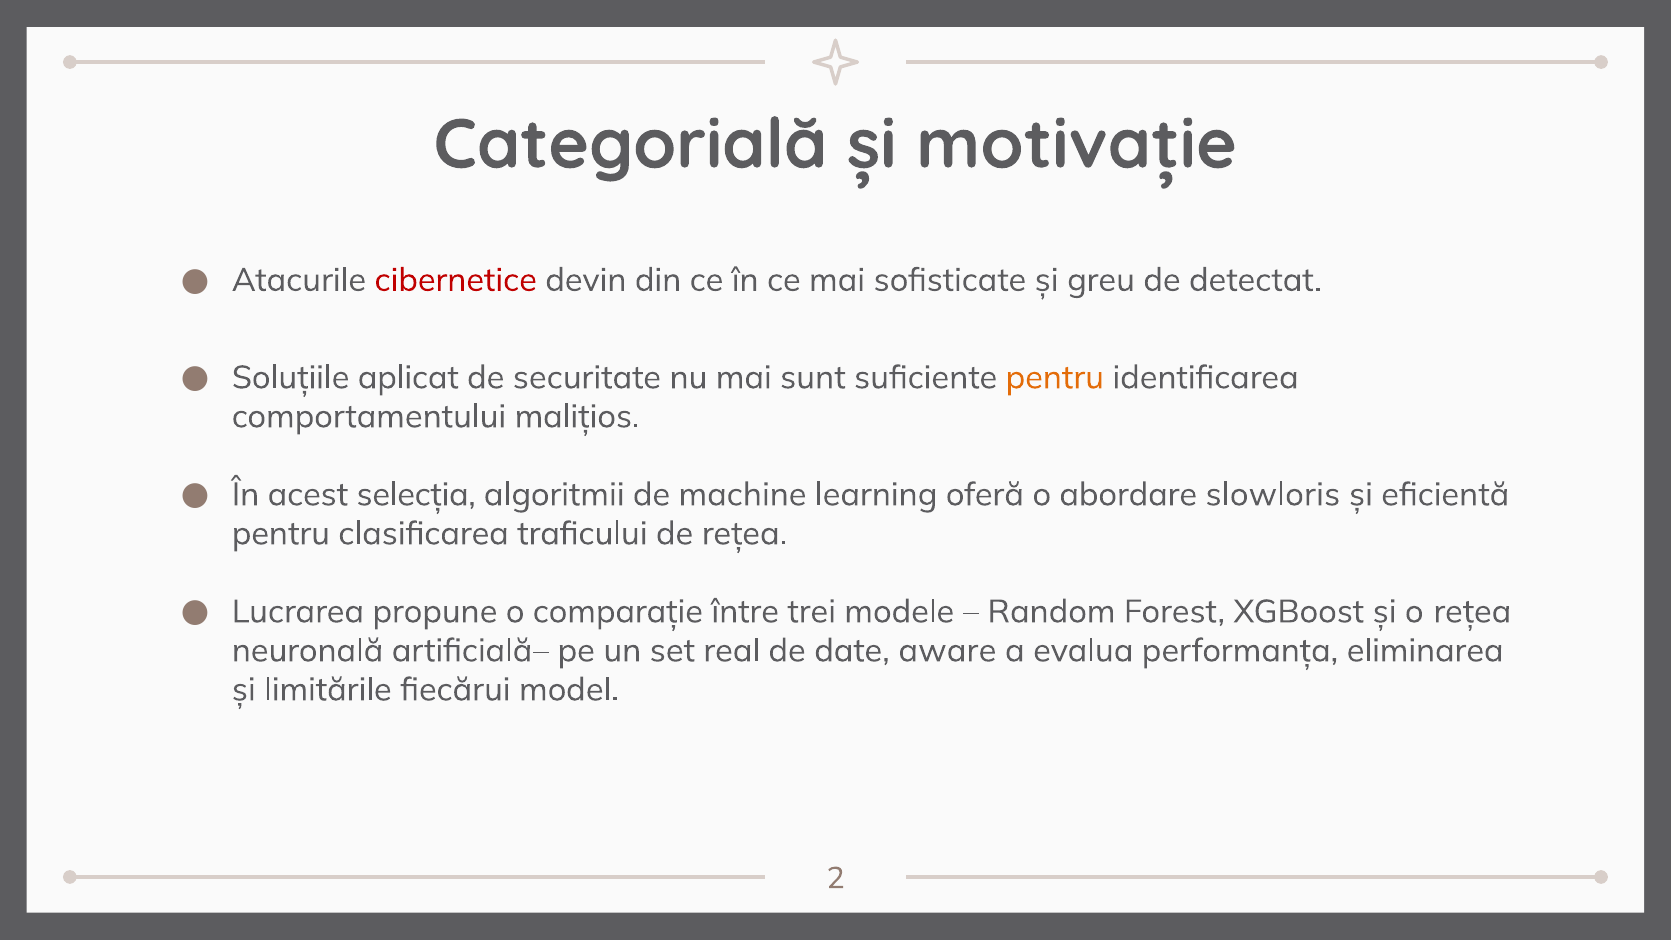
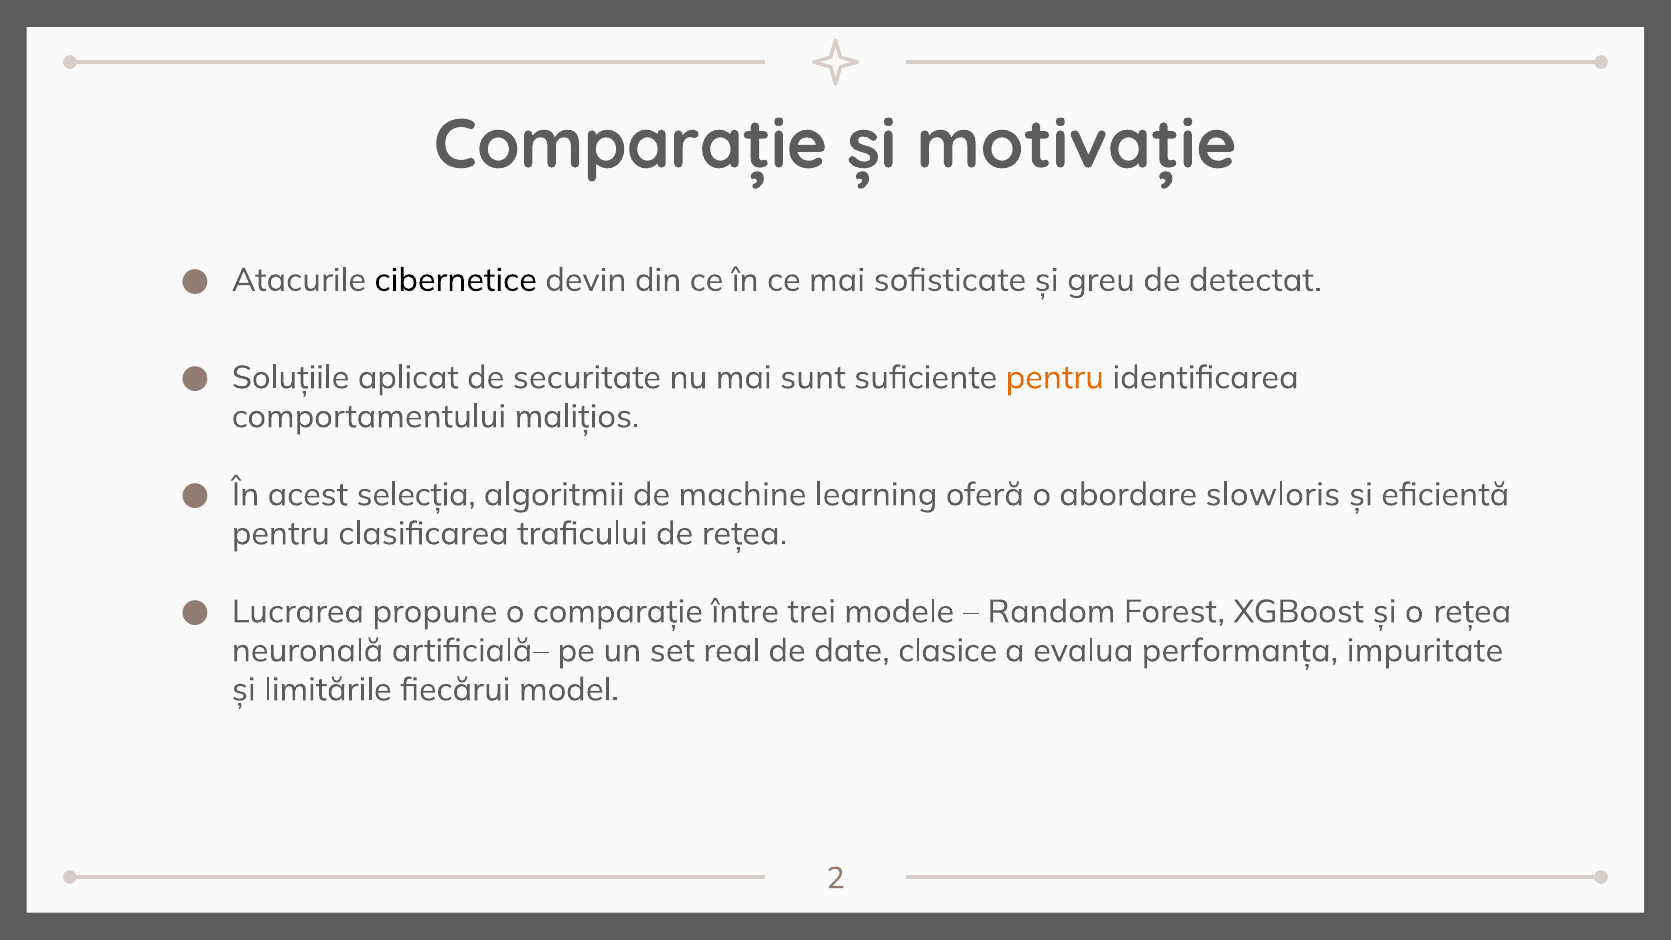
Categorială at (630, 145): Categorială -> Comparație
cibernetice colour: red -> black
aware: aware -> clasice
eliminarea: eliminarea -> impuritate
